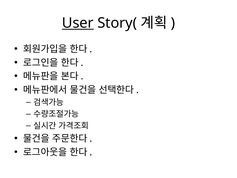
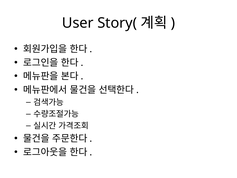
User underline: present -> none
